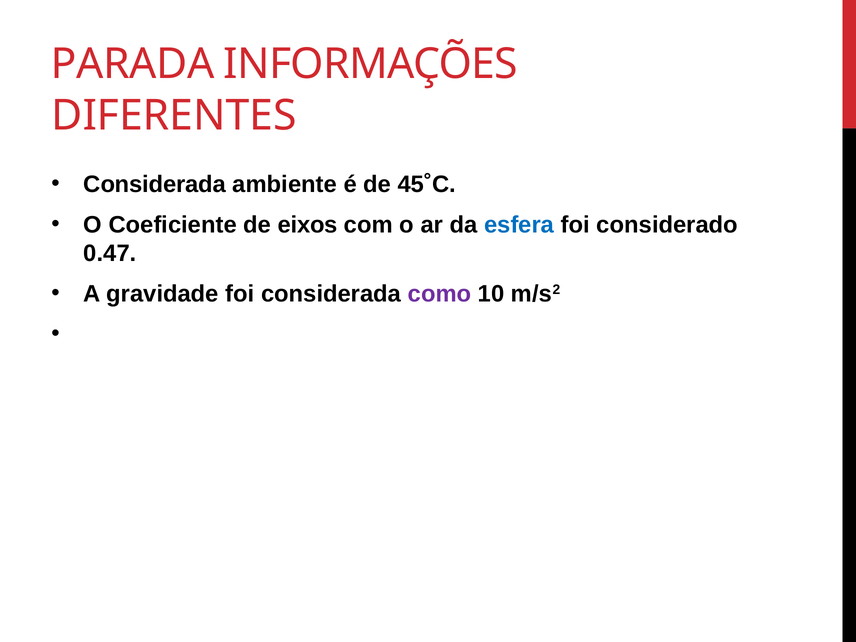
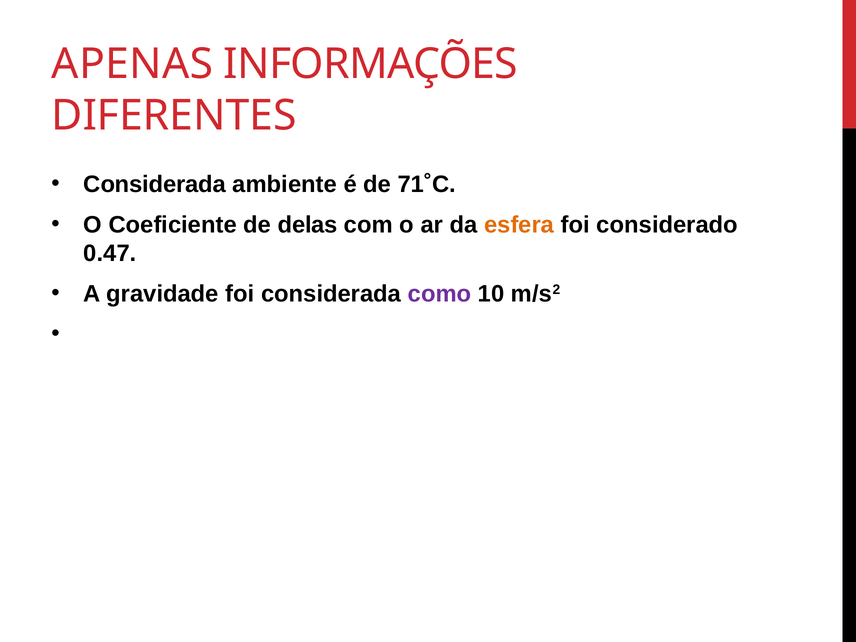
PARADA: PARADA -> APENAS
45˚C: 45˚C -> 71˚C
eixos: eixos -> delas
esfera colour: blue -> orange
